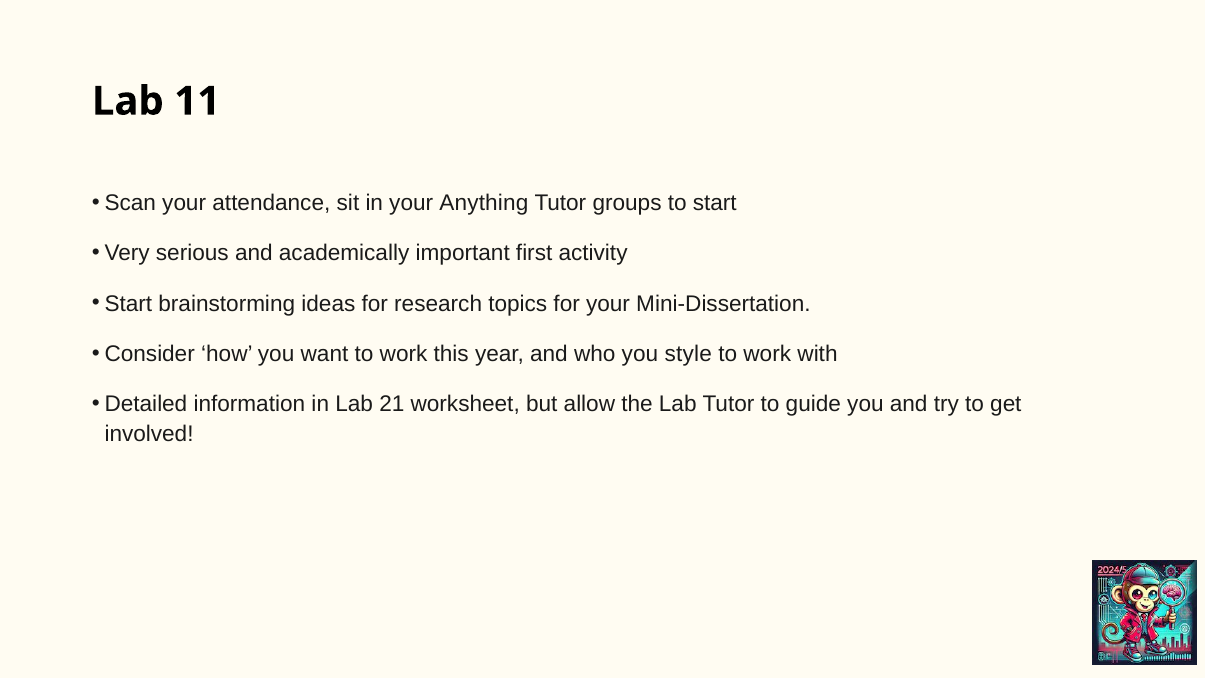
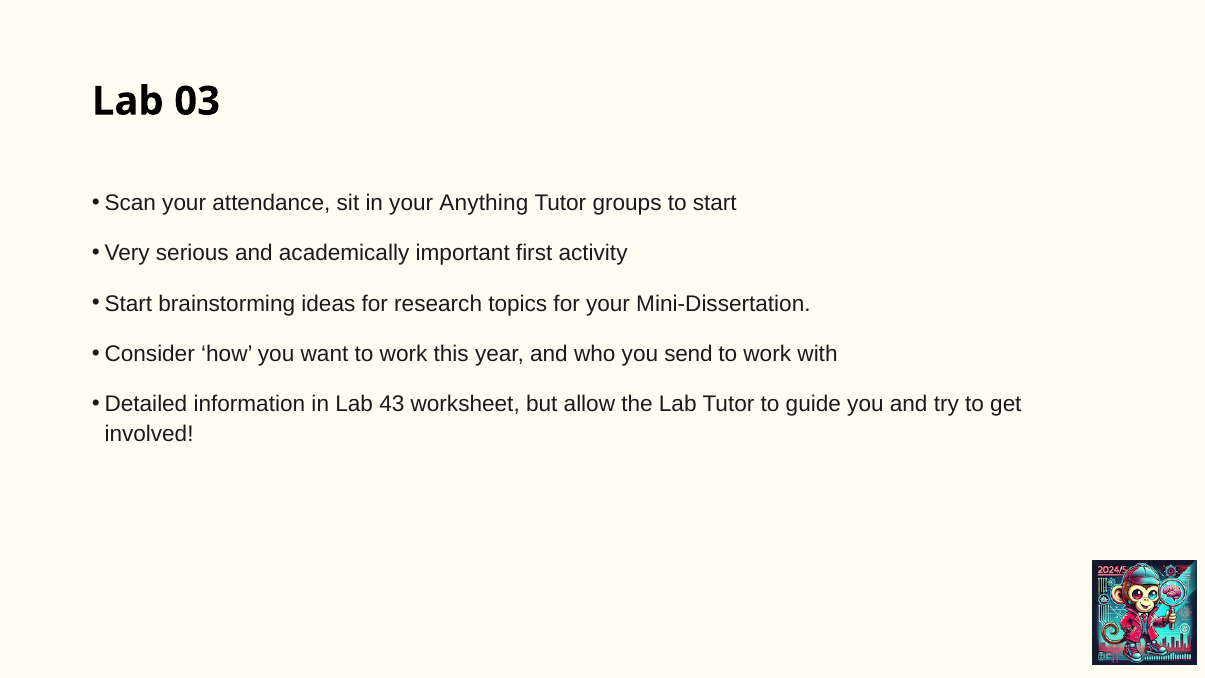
11: 11 -> 03
style: style -> send
21: 21 -> 43
